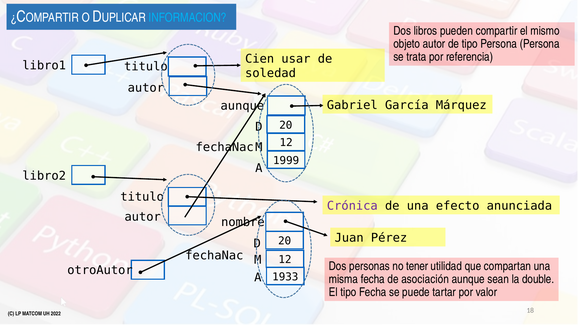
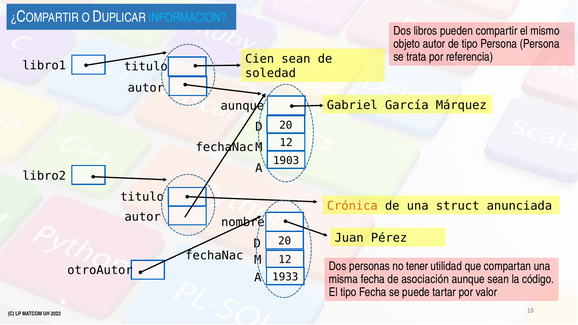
Cien usar: usar -> sean
1999: 1999 -> 1903
Crónica colour: purple -> orange
efecto: efecto -> struct
double: double -> código
